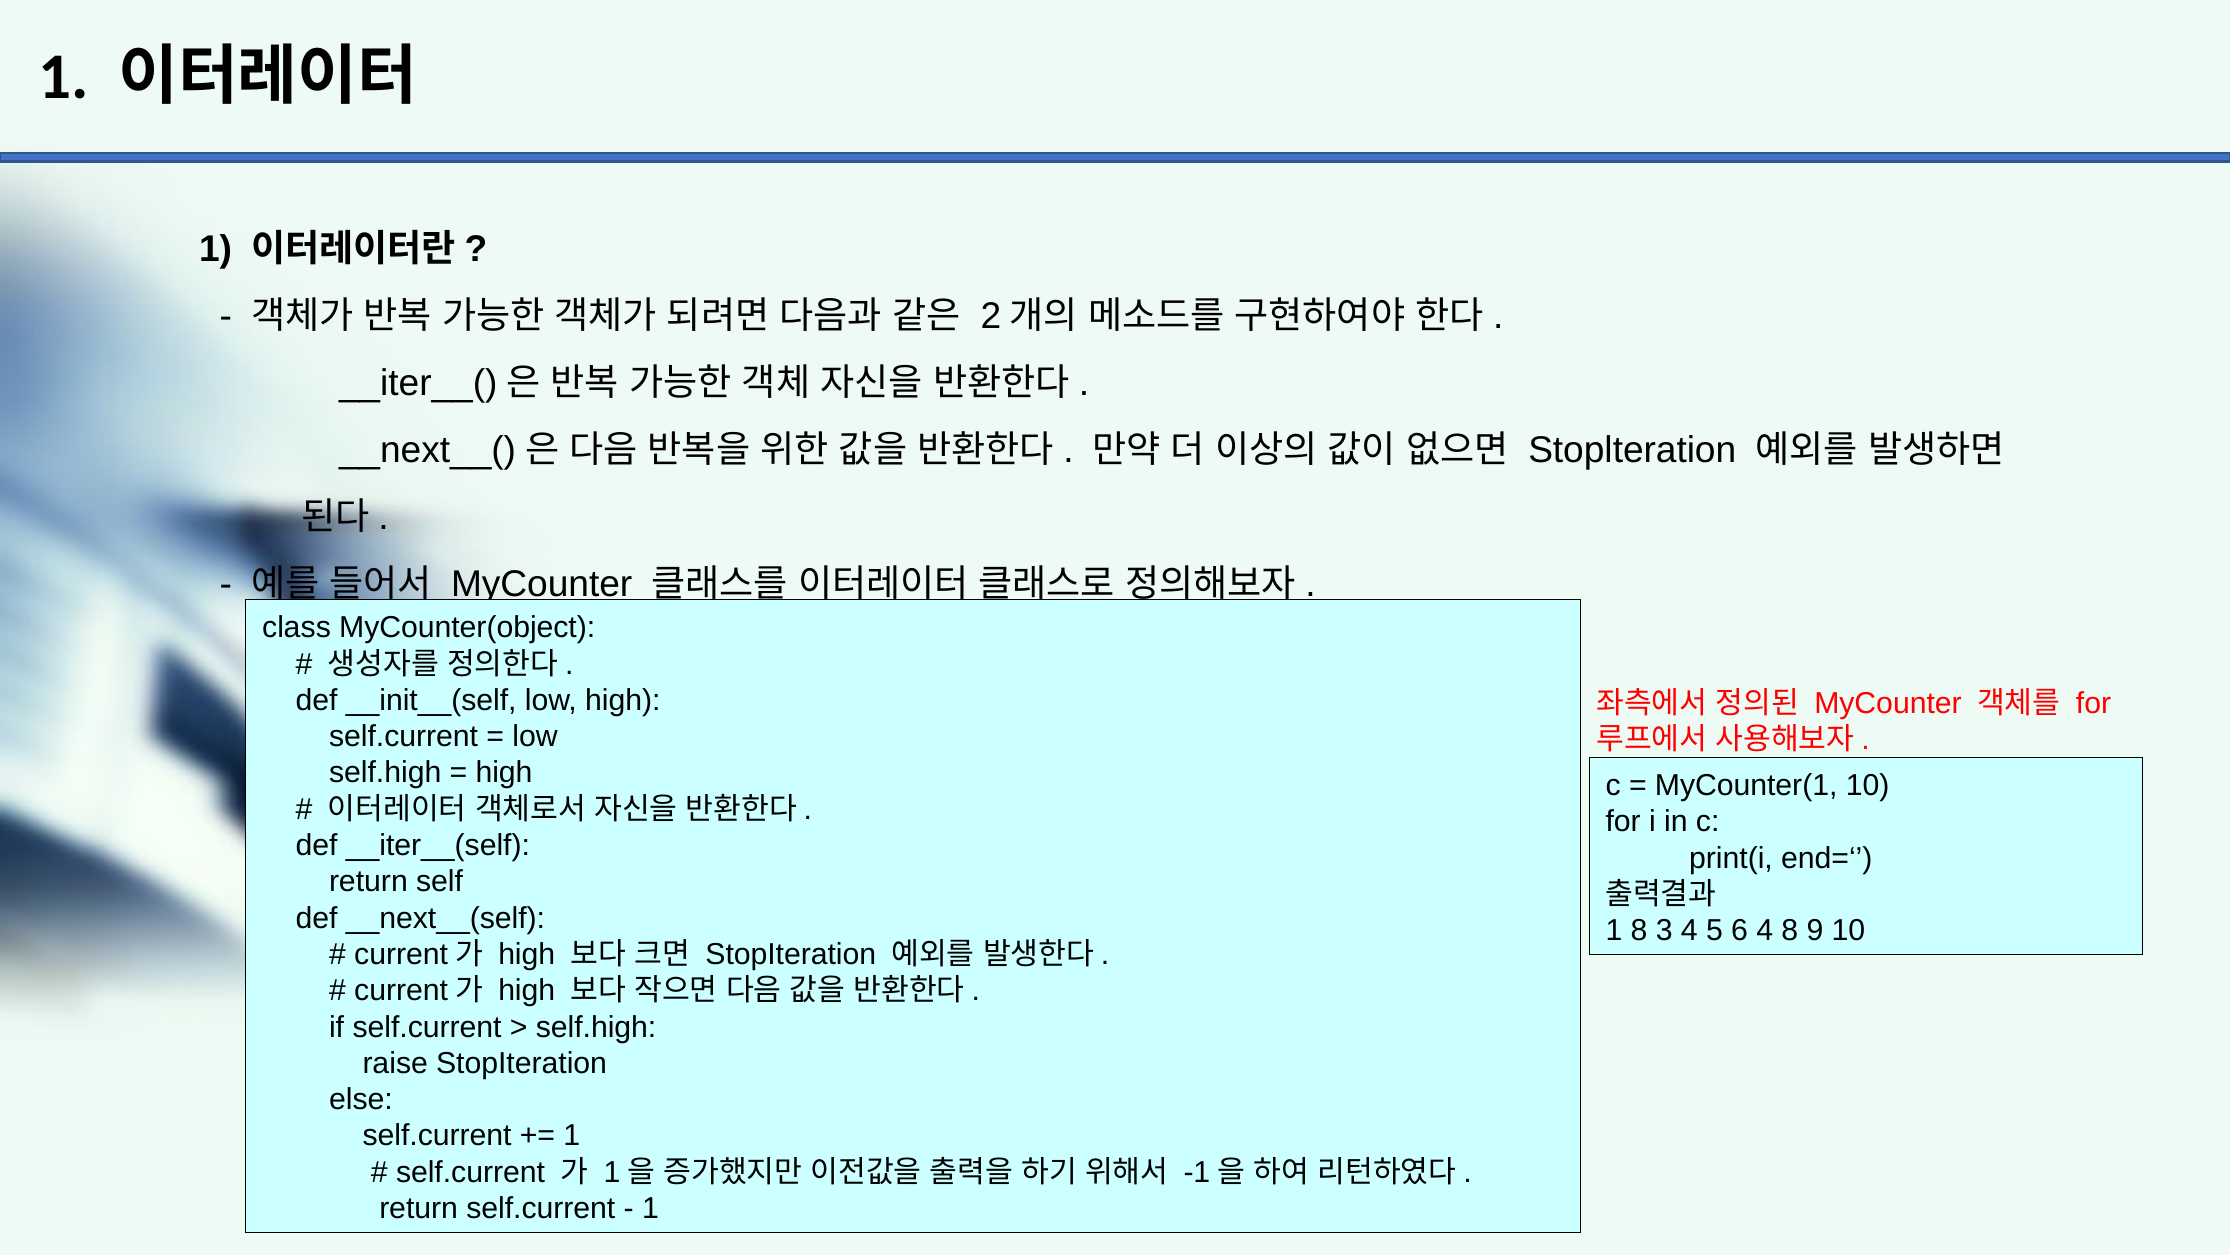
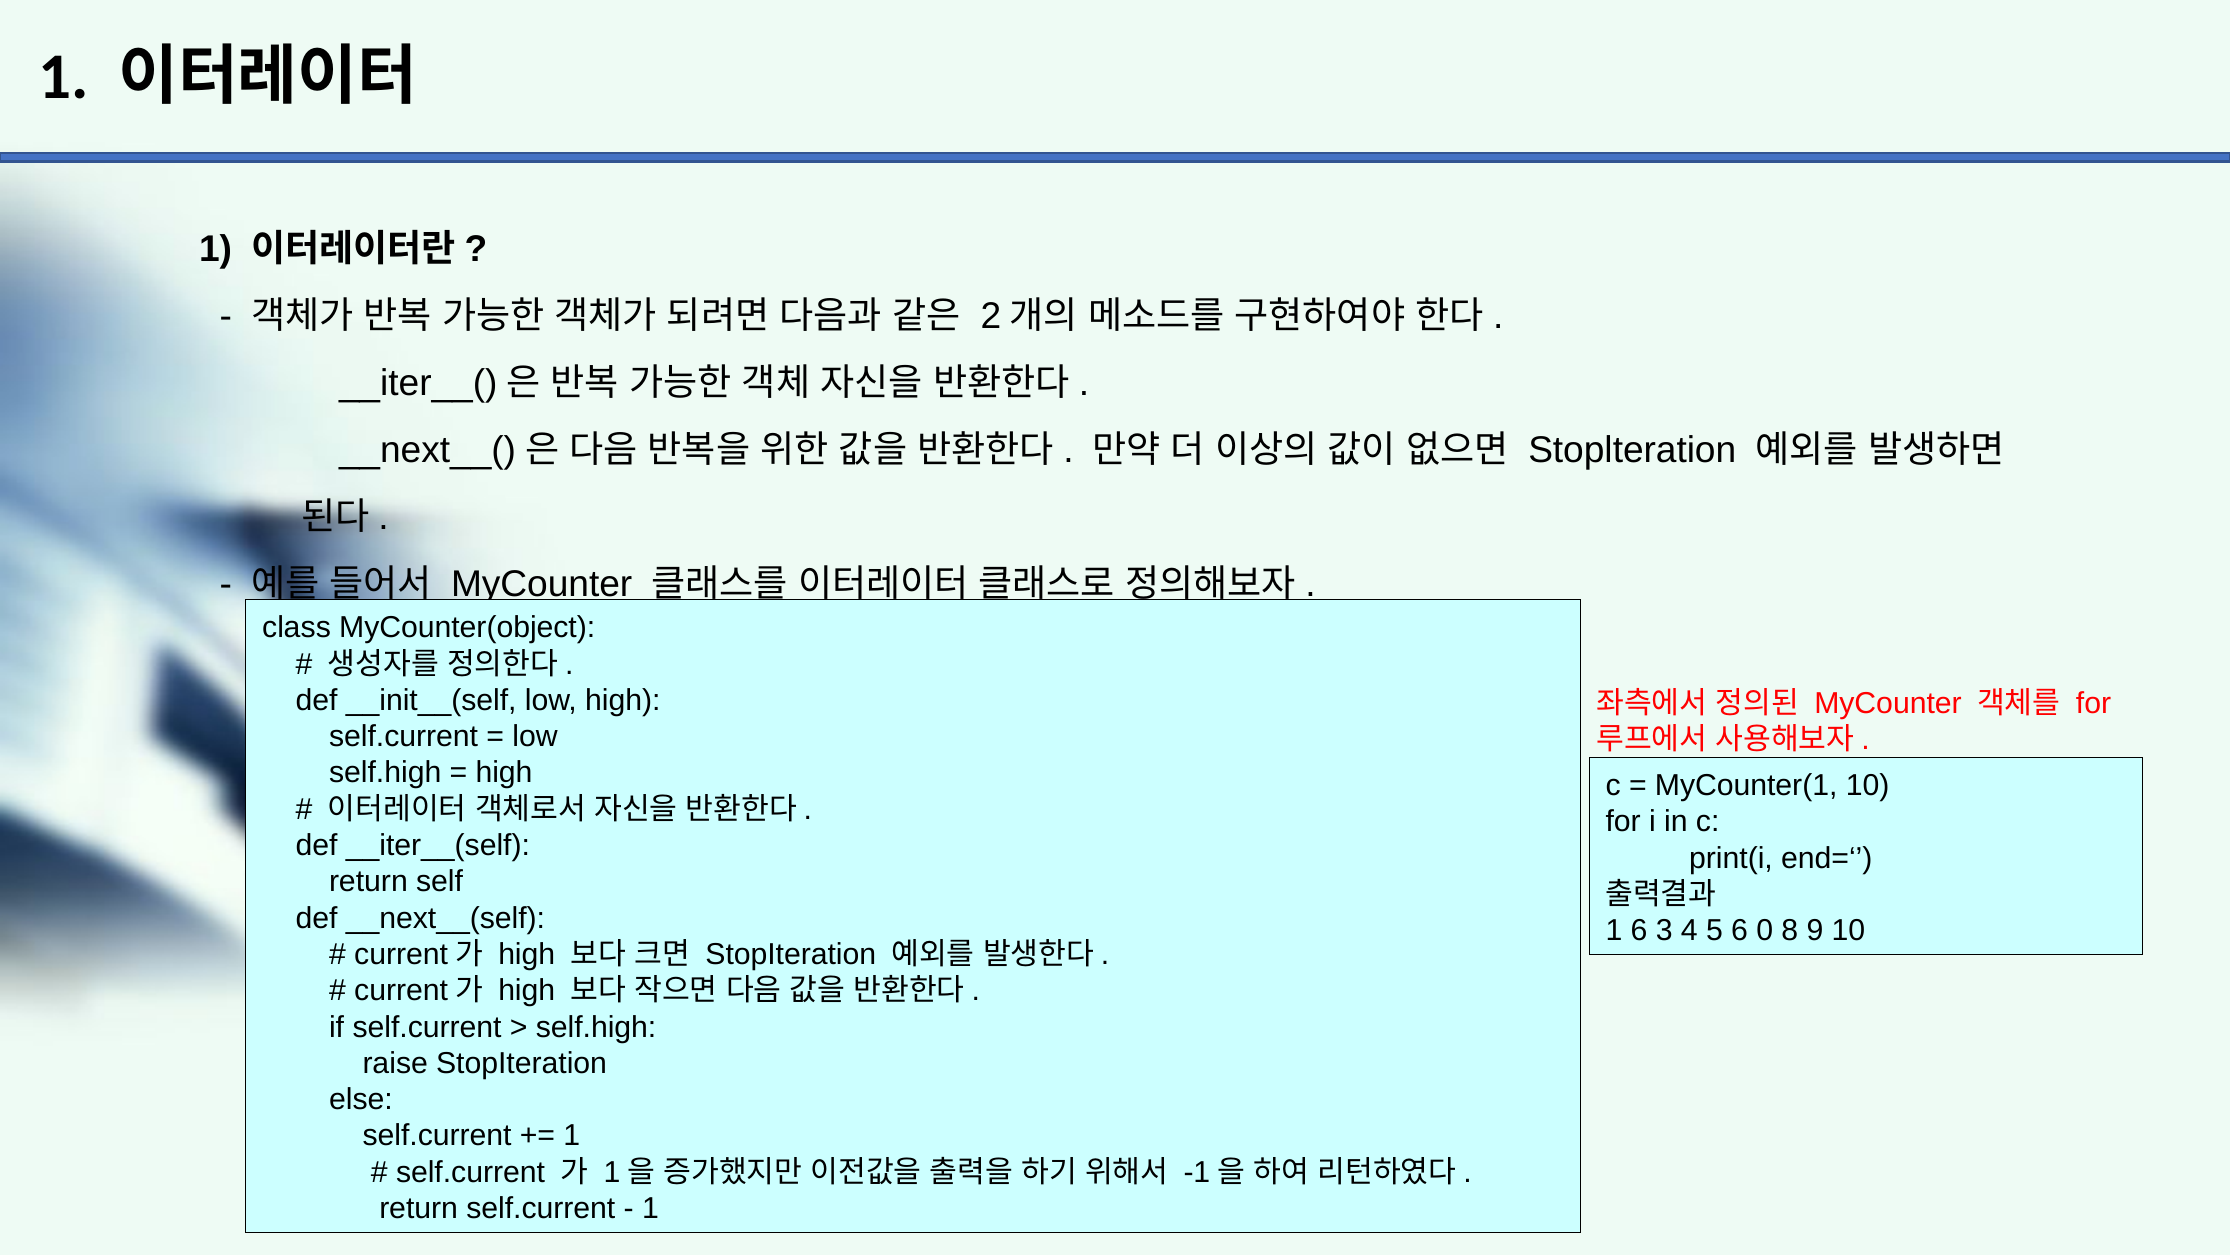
1 8: 8 -> 6
6 4: 4 -> 0
